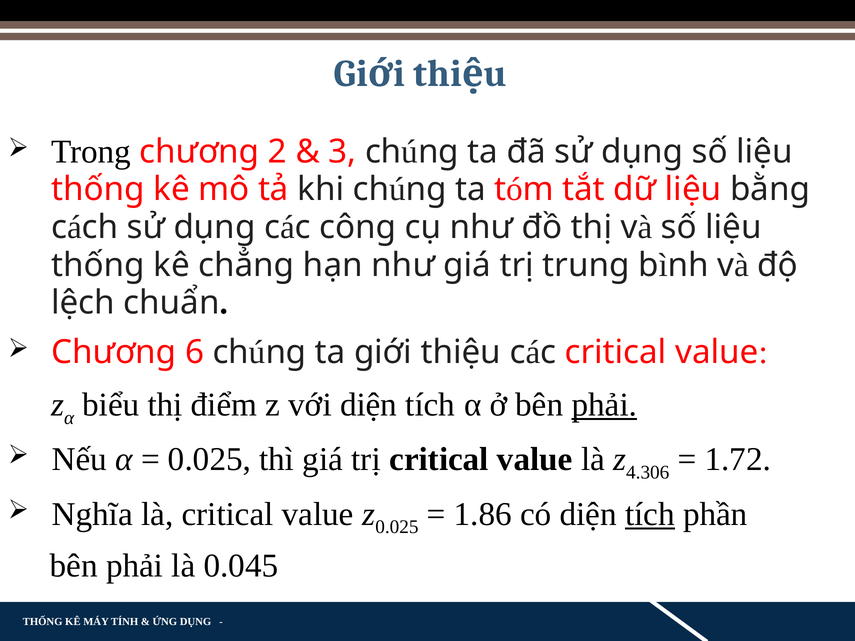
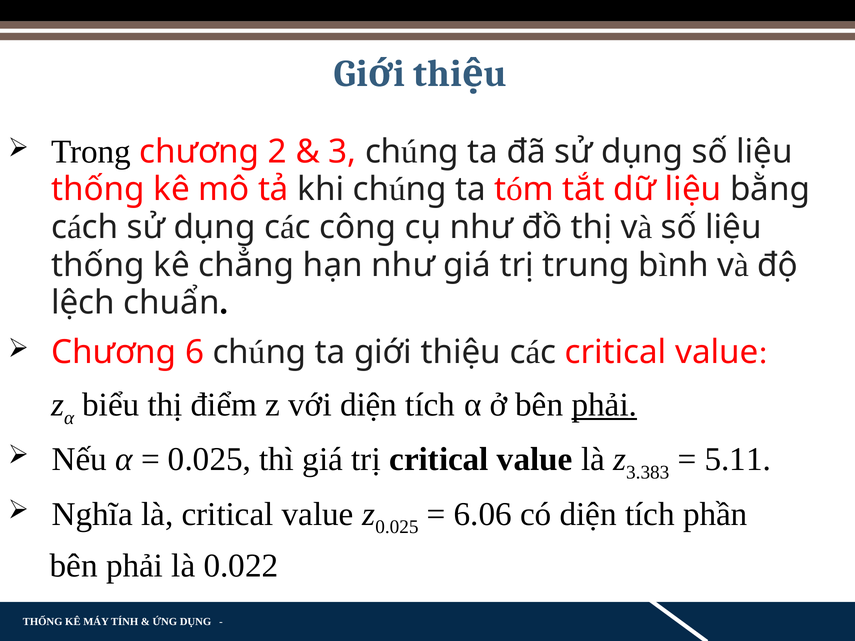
4.306: 4.306 -> 3.383
1.72: 1.72 -> 5.11
1.86: 1.86 -> 6.06
tích at (650, 514) underline: present -> none
0.045: 0.045 -> 0.022
